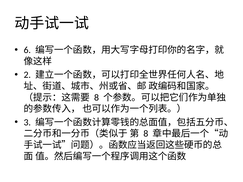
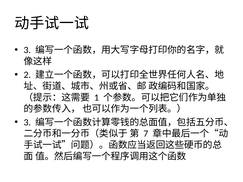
6 at (27, 50): 6 -> 3
8 at (97, 98): 8 -> 1
8 at (146, 134): 8 -> 7
